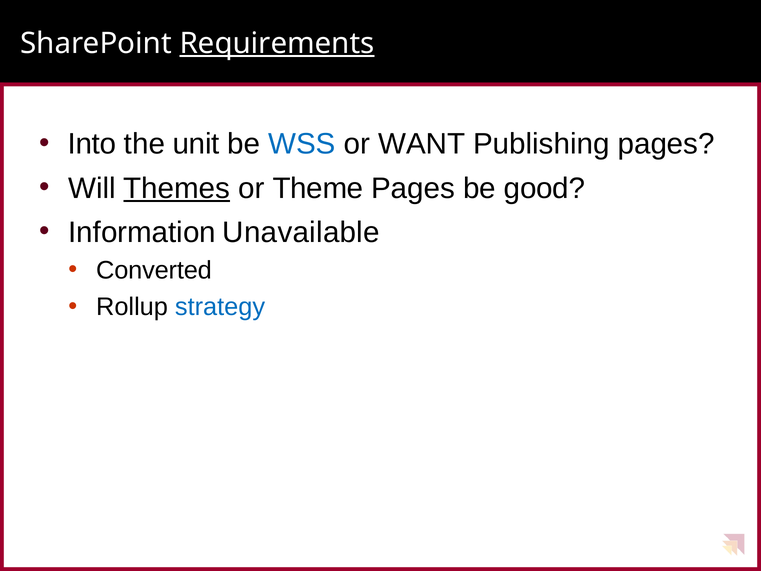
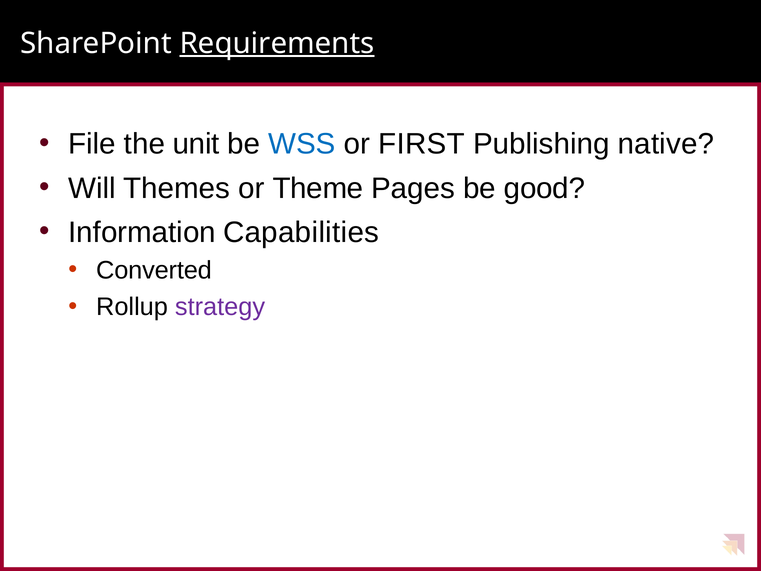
Into: Into -> File
WANT: WANT -> FIRST
Publishing pages: pages -> native
Themes underline: present -> none
Unavailable: Unavailable -> Capabilities
strategy colour: blue -> purple
